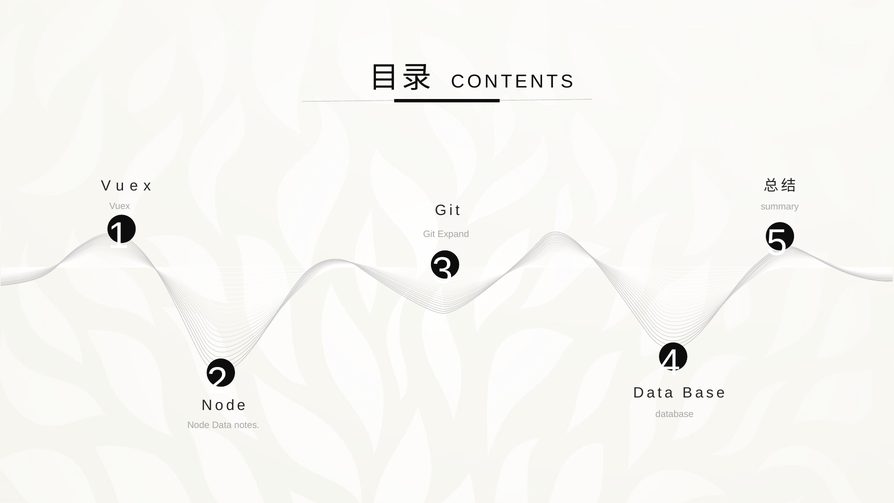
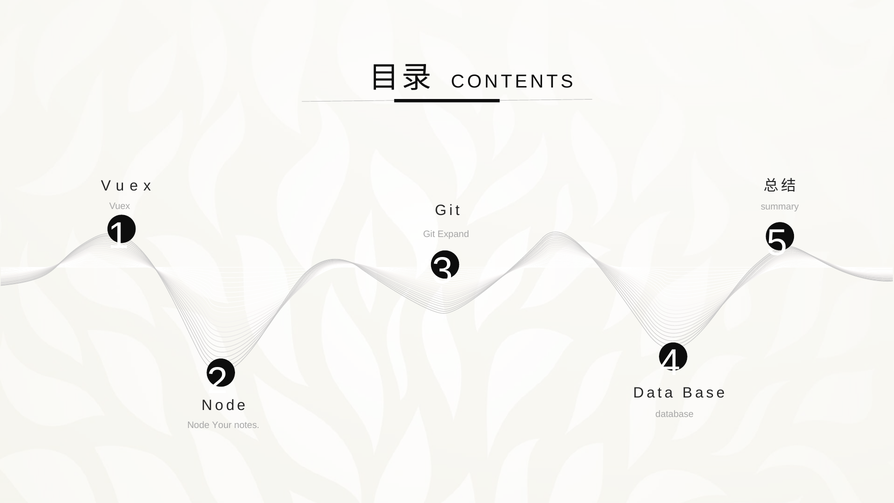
Node Data: Data -> Your
